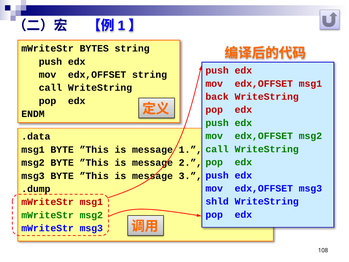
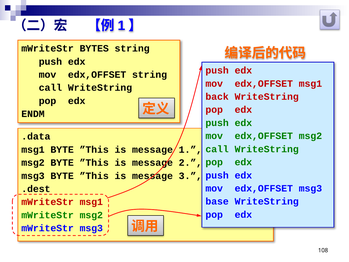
.dump: .dump -> .dest
shld: shld -> base
